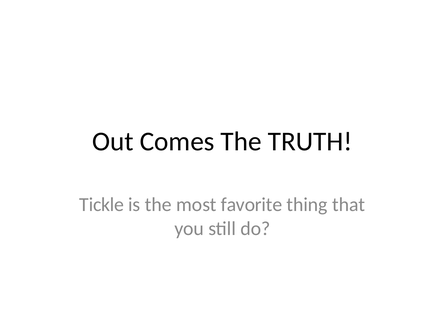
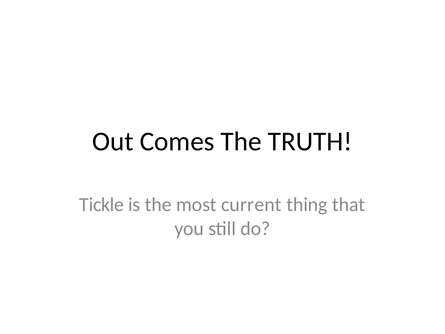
favorite: favorite -> current
